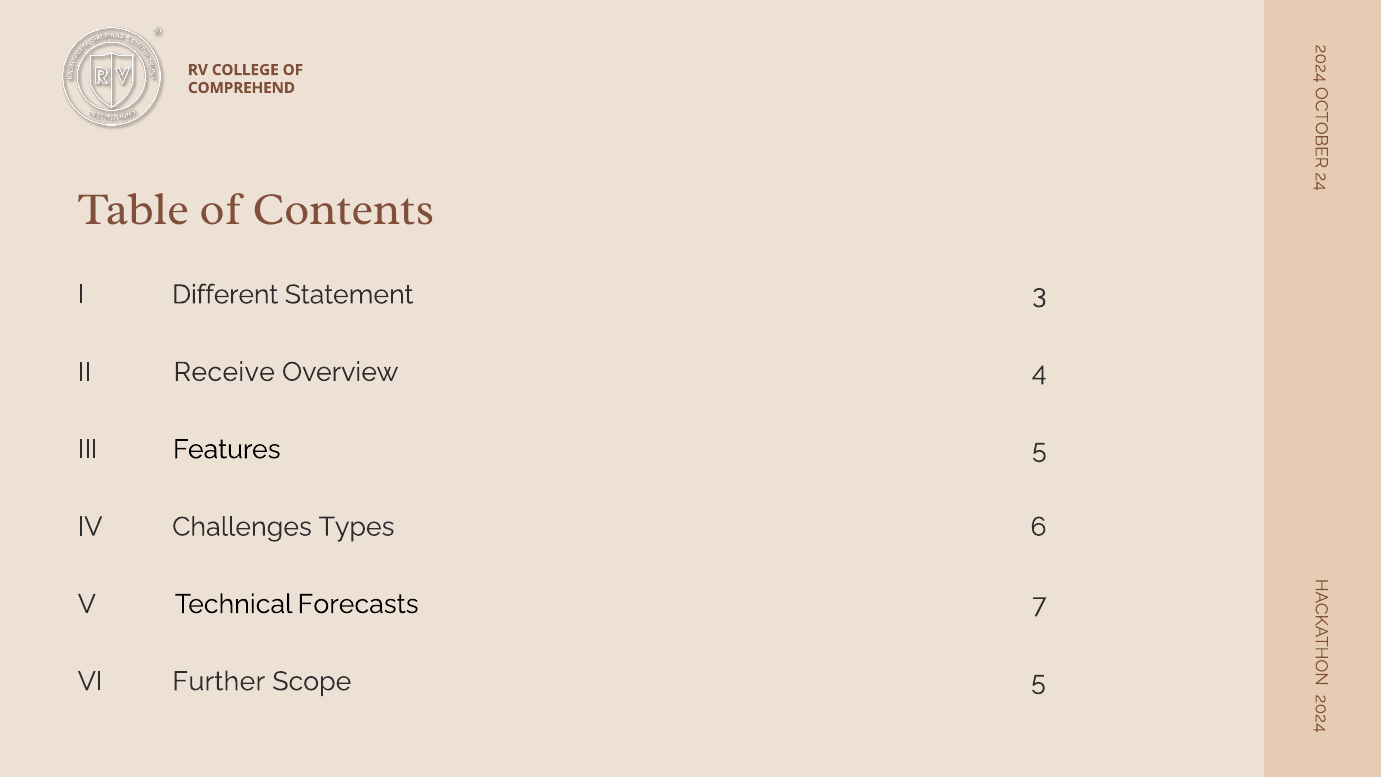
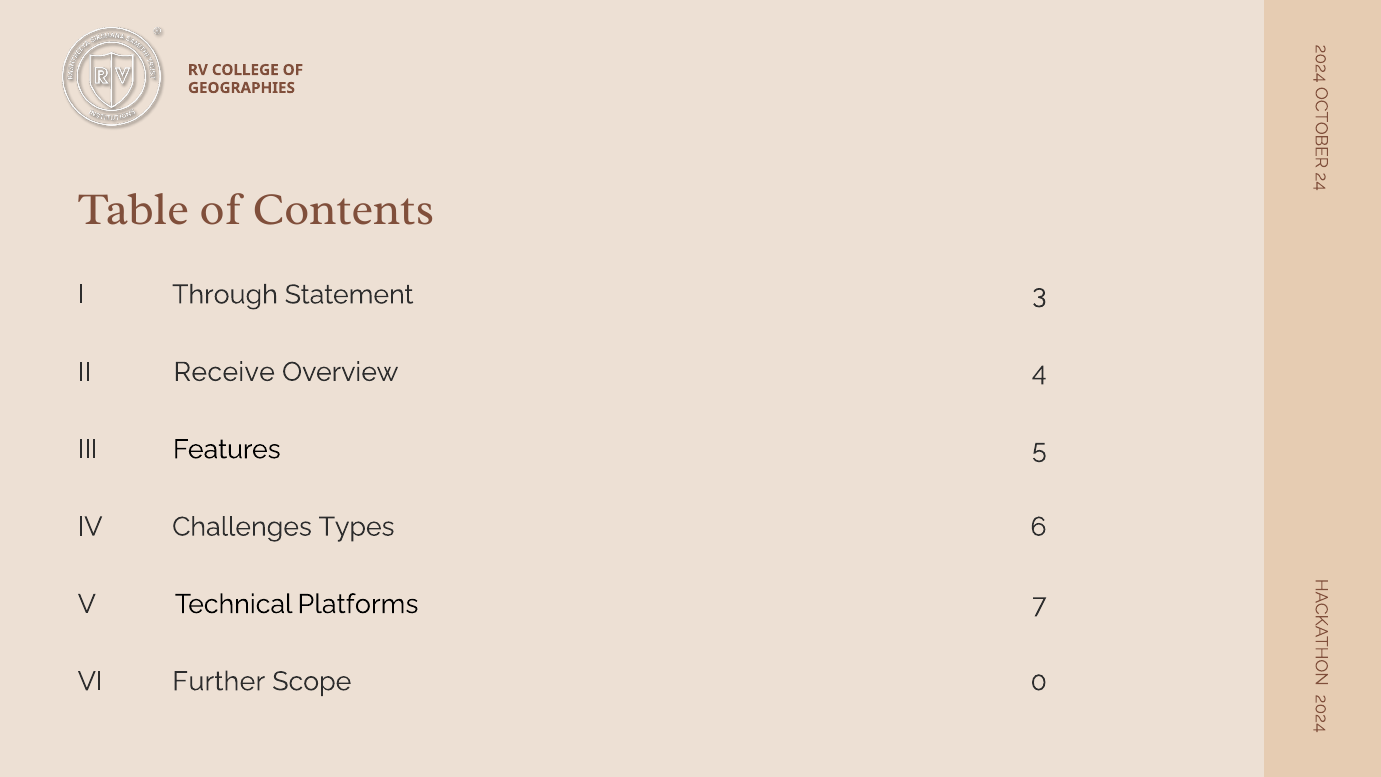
COMPREHEND: COMPREHEND -> GEOGRAPHIES
Different: Different -> Through
Forecasts: Forecasts -> Platforms
Scope 5: 5 -> 0
